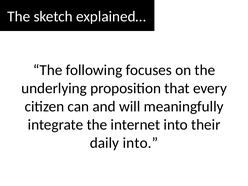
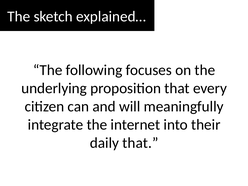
daily into: into -> that
